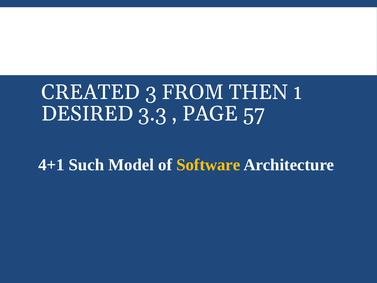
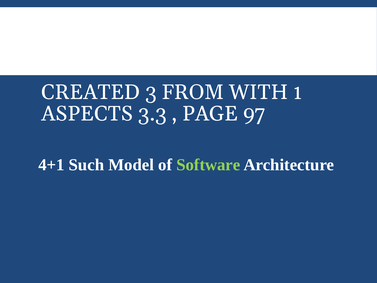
THEN: THEN -> WITH
DESIRED: DESIRED -> ASPECTS
57: 57 -> 97
Software colour: yellow -> light green
